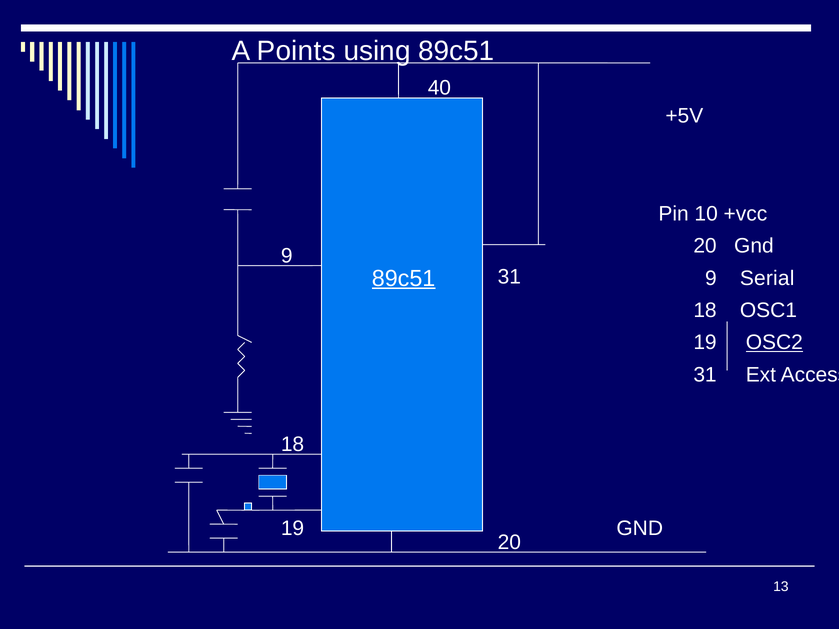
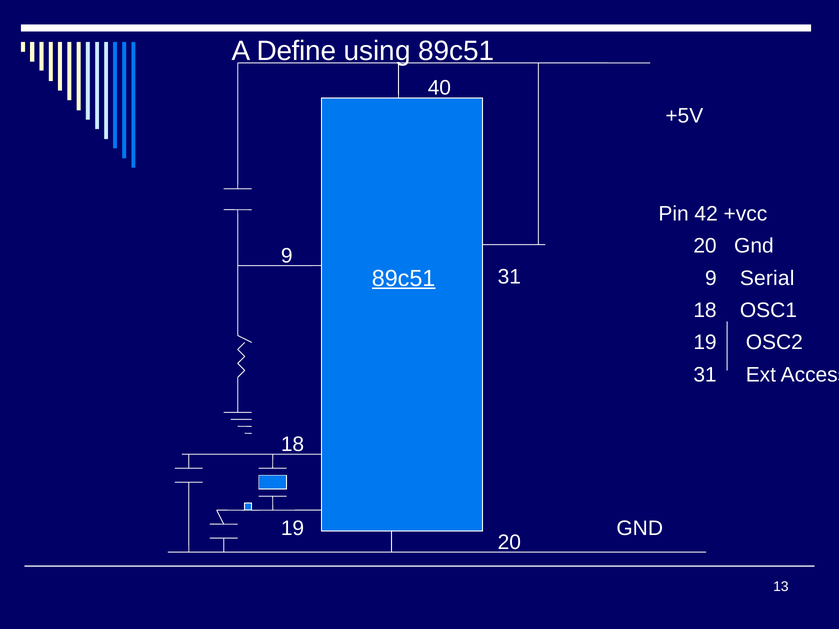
Points: Points -> Define
10: 10 -> 42
OSC2 underline: present -> none
